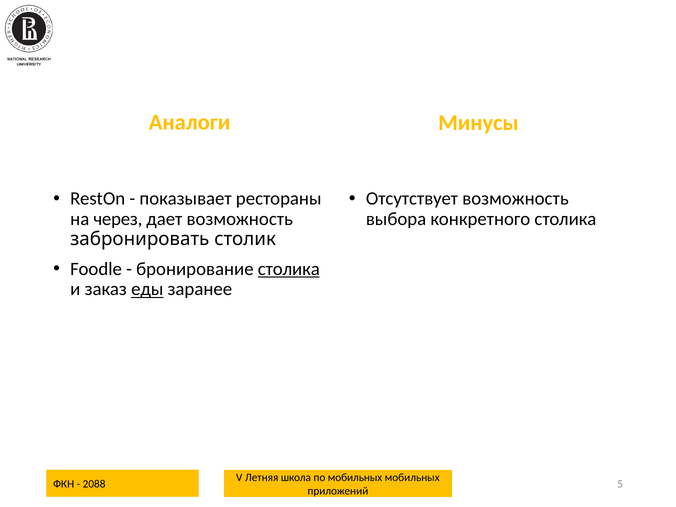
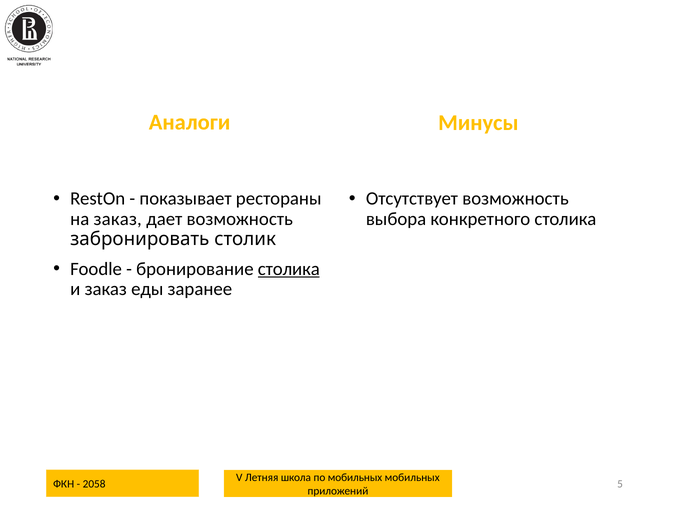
на через: через -> заказ
еды underline: present -> none
2088: 2088 -> 2058
